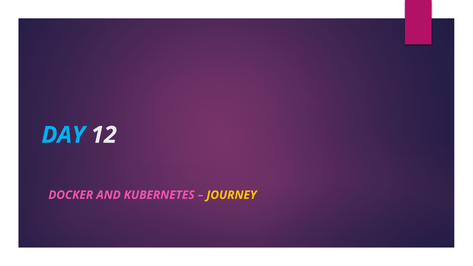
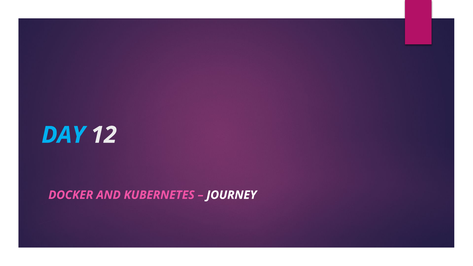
JOURNEY colour: yellow -> white
